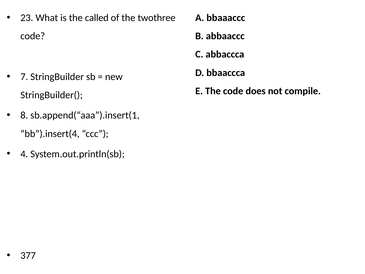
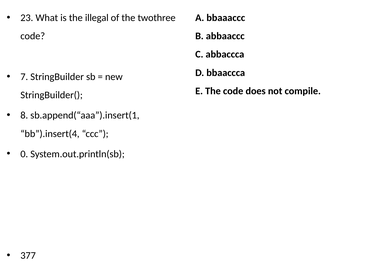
called: called -> illegal
4: 4 -> 0
